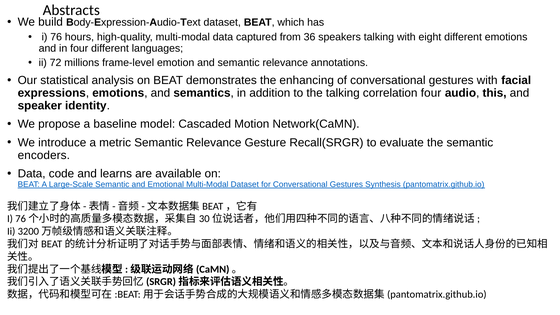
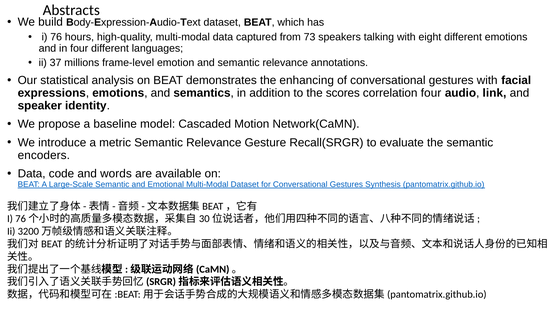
36: 36 -> 73
72: 72 -> 37
the talking: talking -> scores
this: this -> link
learns: learns -> words
